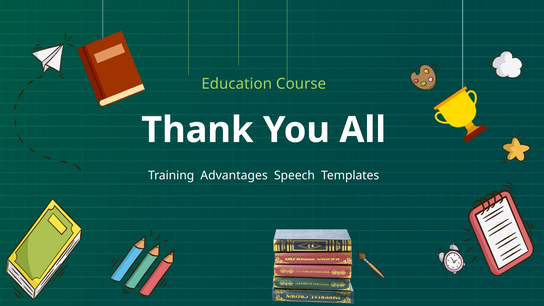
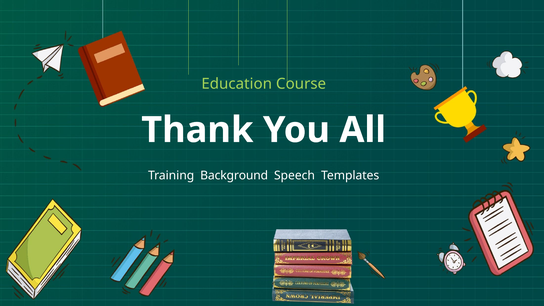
Advantages: Advantages -> Background
